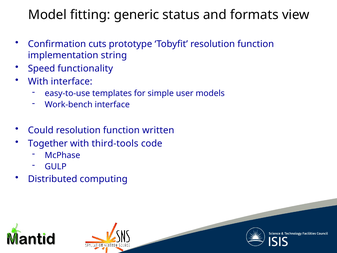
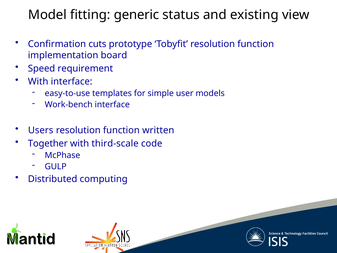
formats: formats -> existing
string: string -> board
functionality: functionality -> requirement
Could: Could -> Users
third-tools: third-tools -> third-scale
